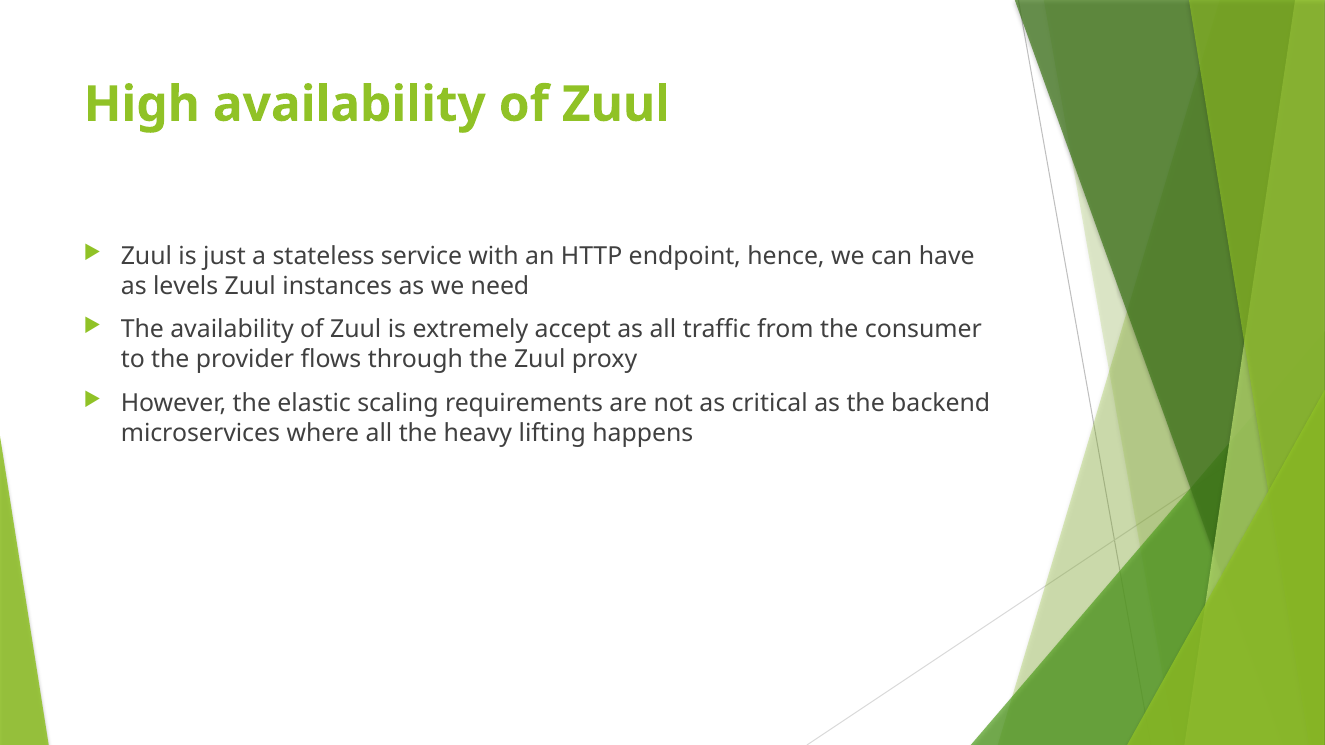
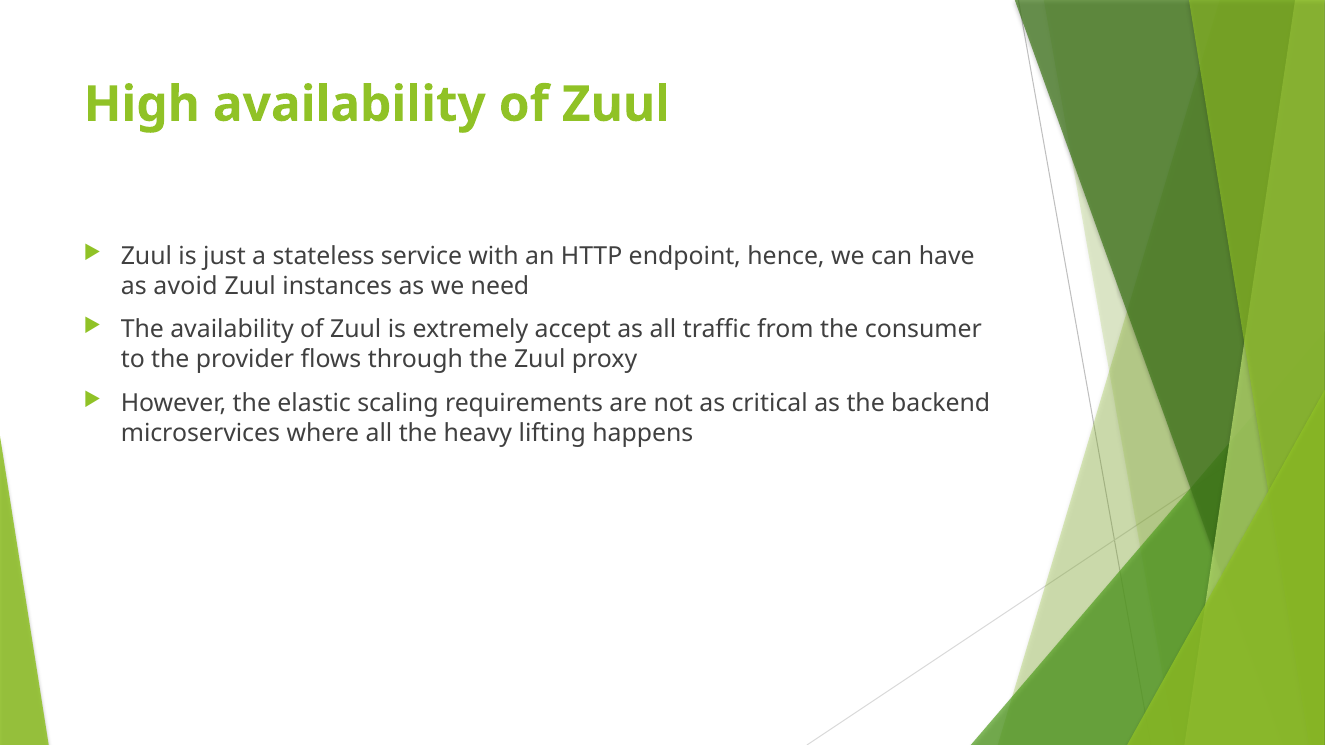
levels: levels -> avoid
